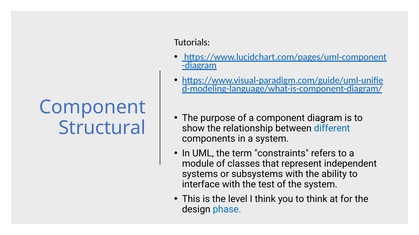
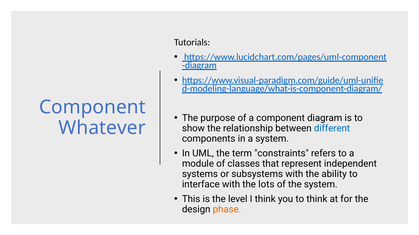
Structural: Structural -> Whatever
test: test -> lots
phase colour: blue -> orange
